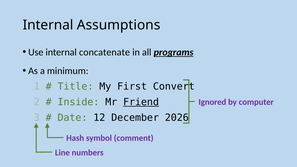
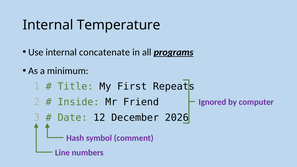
Assumptions: Assumptions -> Temperature
Convert: Convert -> Repeats
Friend underline: present -> none
